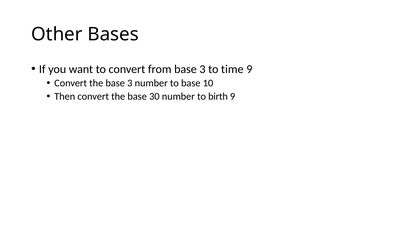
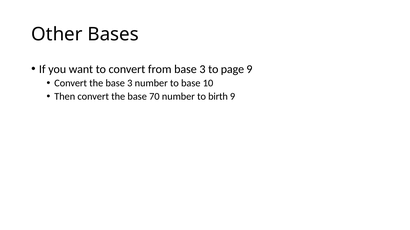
time: time -> page
30: 30 -> 70
